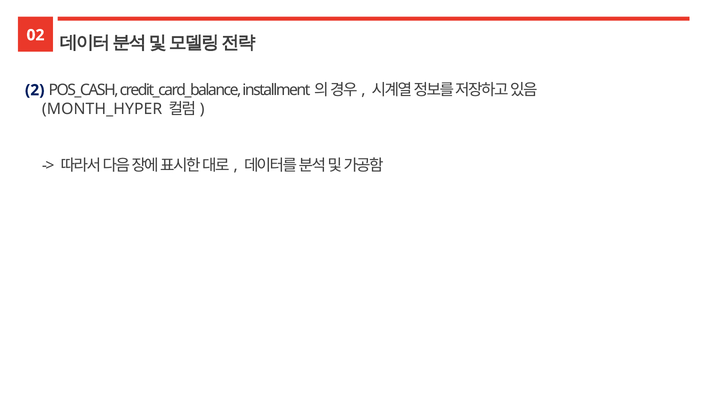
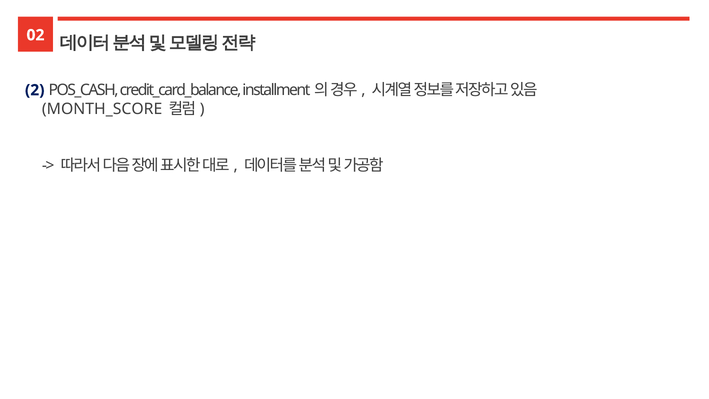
MONTH_HYPER: MONTH_HYPER -> MONTH_SCORE
